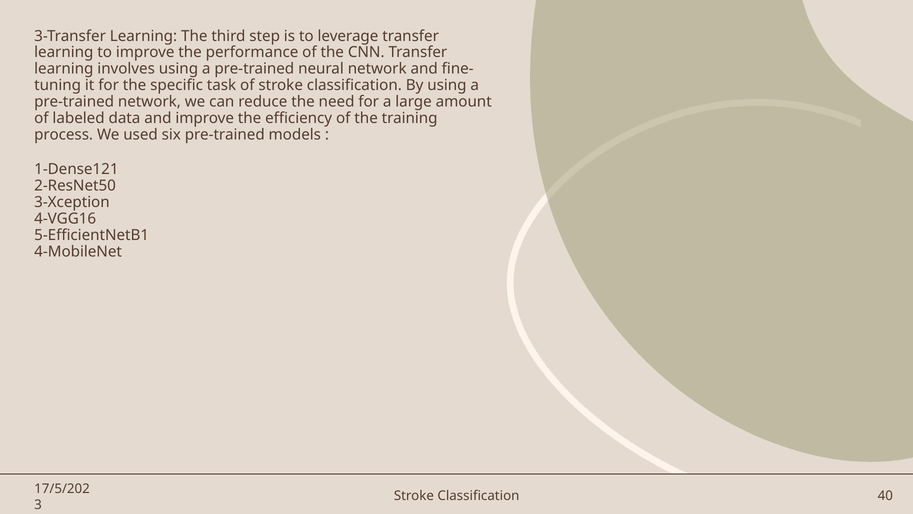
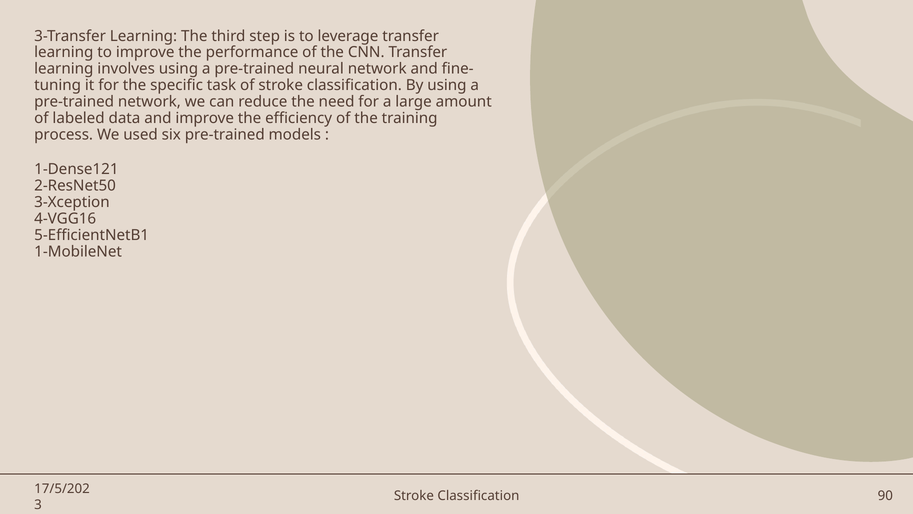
4-MobileNet: 4-MobileNet -> 1-MobileNet
40: 40 -> 90
